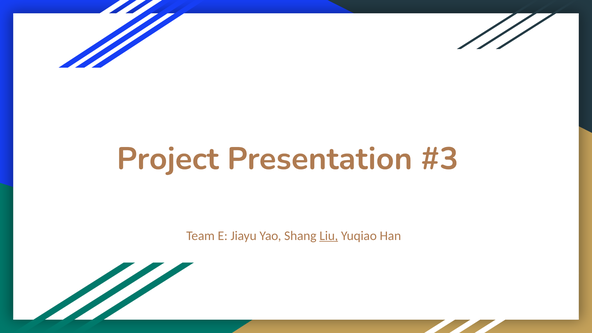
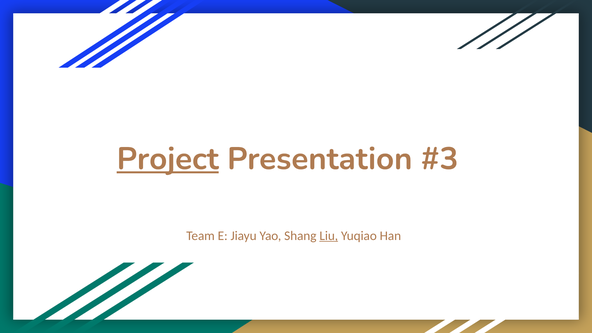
Project underline: none -> present
